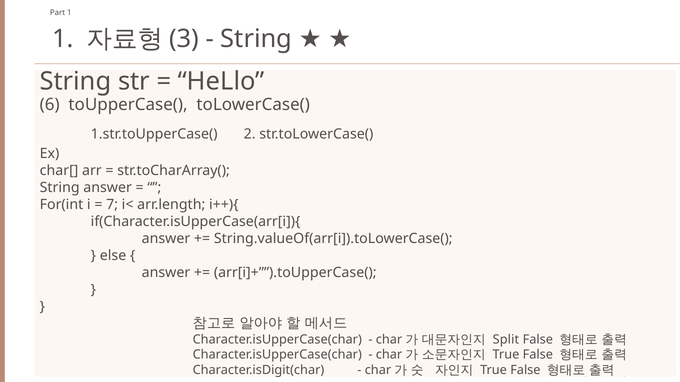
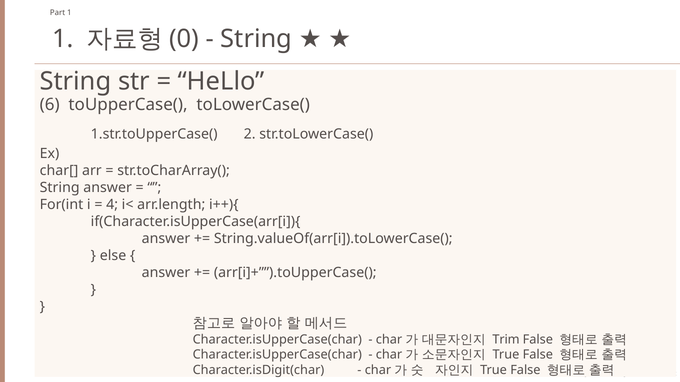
3: 3 -> 0
7: 7 -> 4
Split: Split -> Trim
